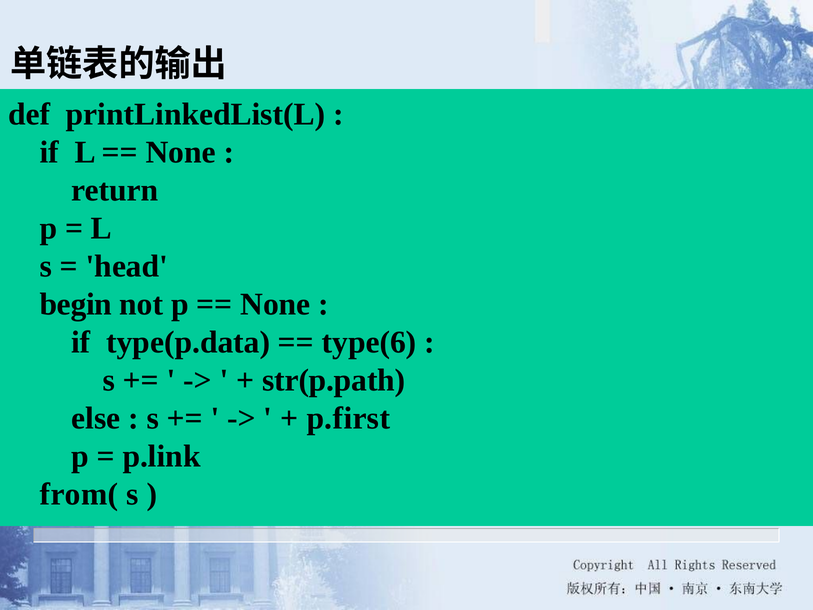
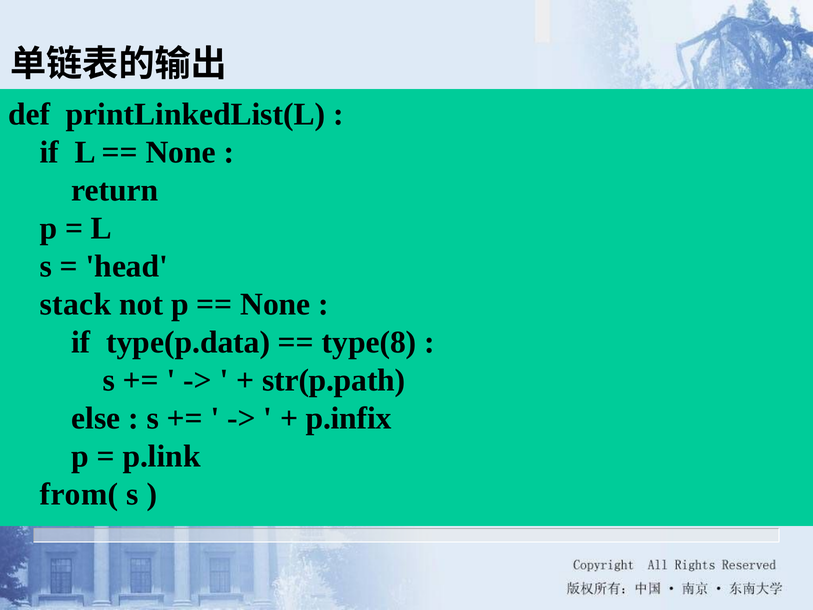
begin: begin -> stack
type(6: type(6 -> type(8
p.first: p.first -> p.infix
